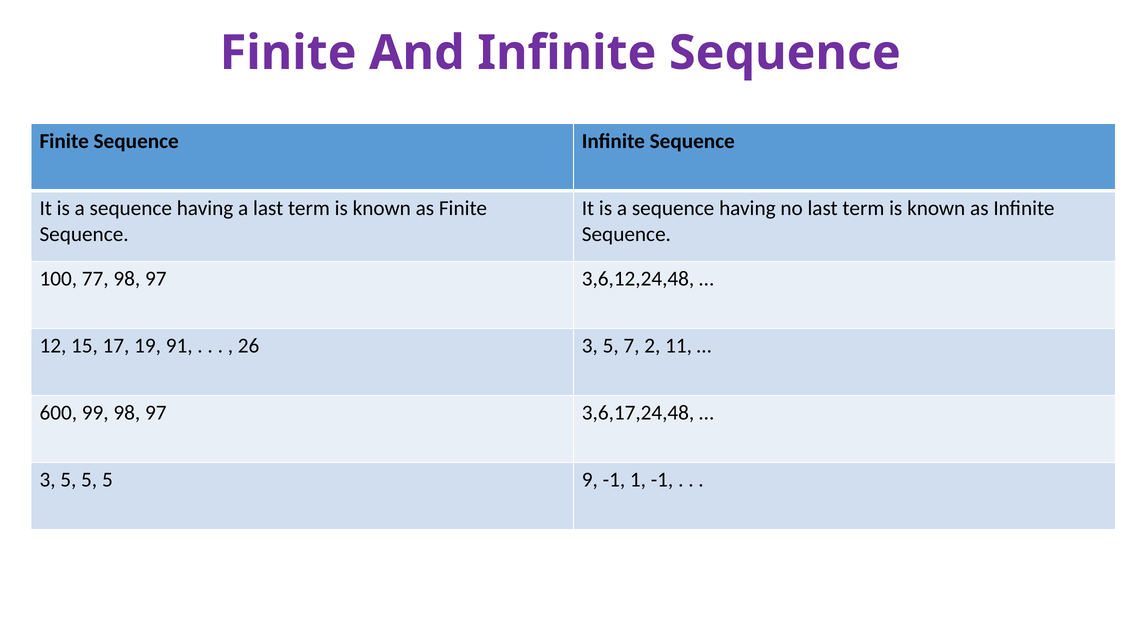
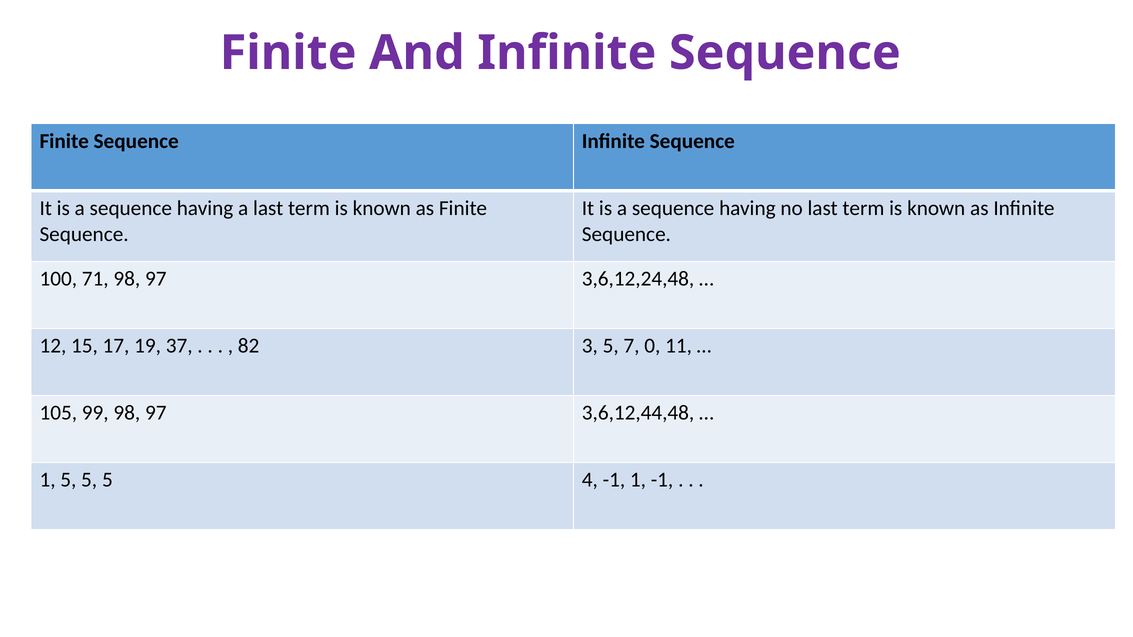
77: 77 -> 71
91: 91 -> 37
26: 26 -> 82
2: 2 -> 0
600: 600 -> 105
3,6,17,24,48: 3,6,17,24,48 -> 3,6,12,44,48
3 at (48, 480): 3 -> 1
9: 9 -> 4
